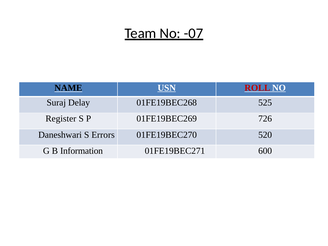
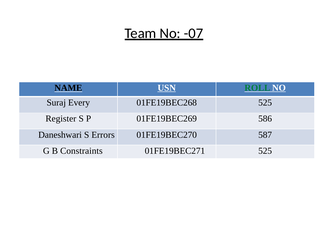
ROLL colour: red -> green
Delay: Delay -> Every
726: 726 -> 586
520: 520 -> 587
Information: Information -> Constraints
01FE19BEC271 600: 600 -> 525
